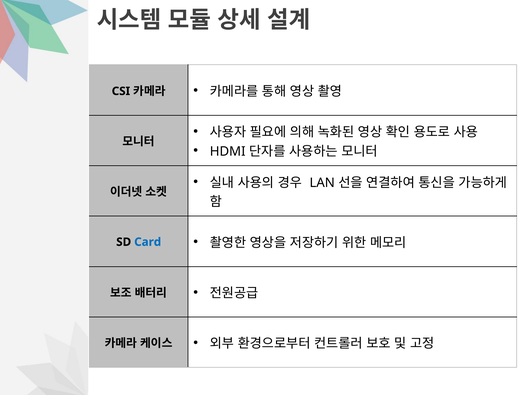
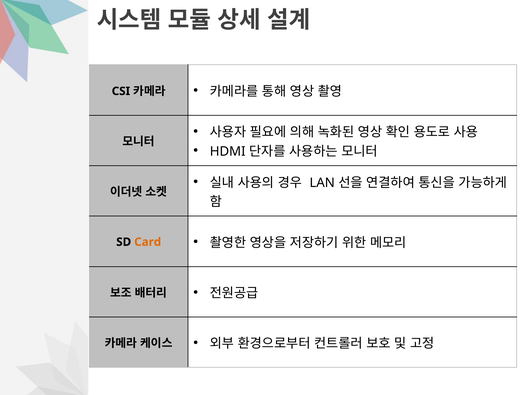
Card colour: blue -> orange
